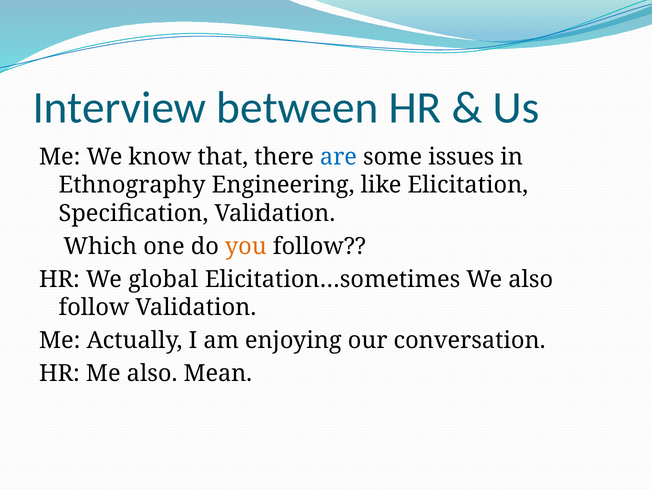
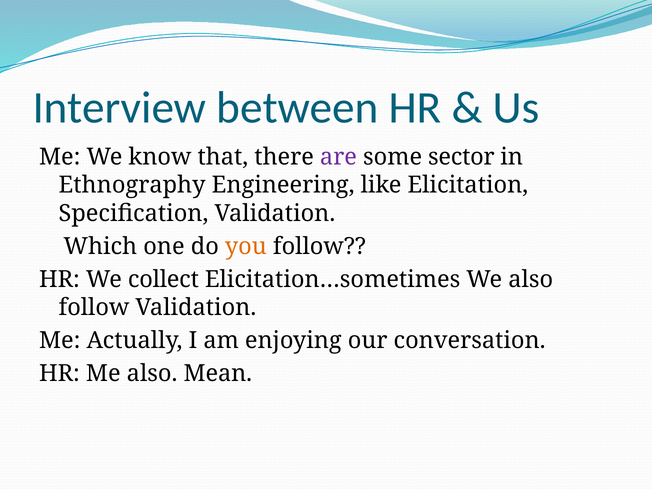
are colour: blue -> purple
issues: issues -> sector
global: global -> collect
